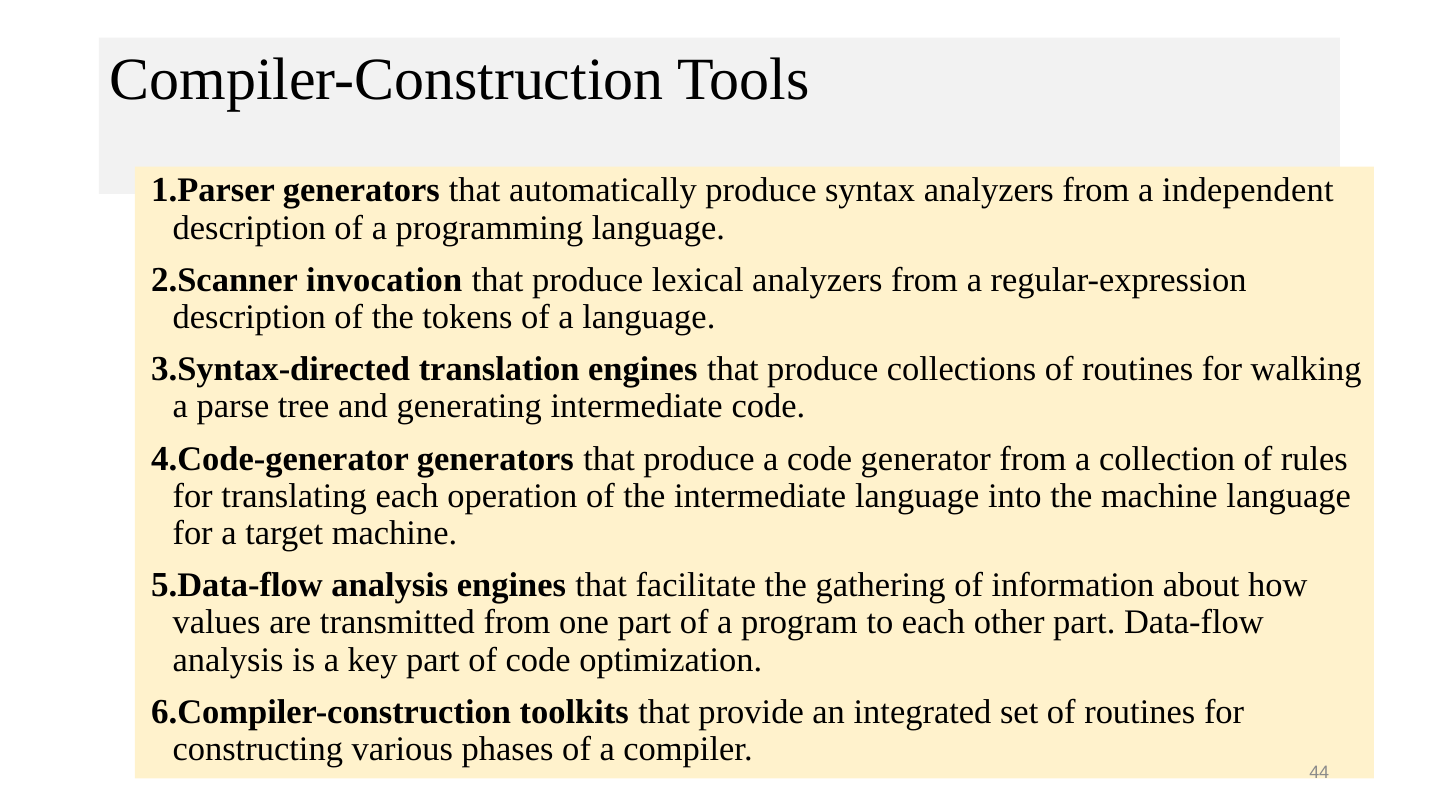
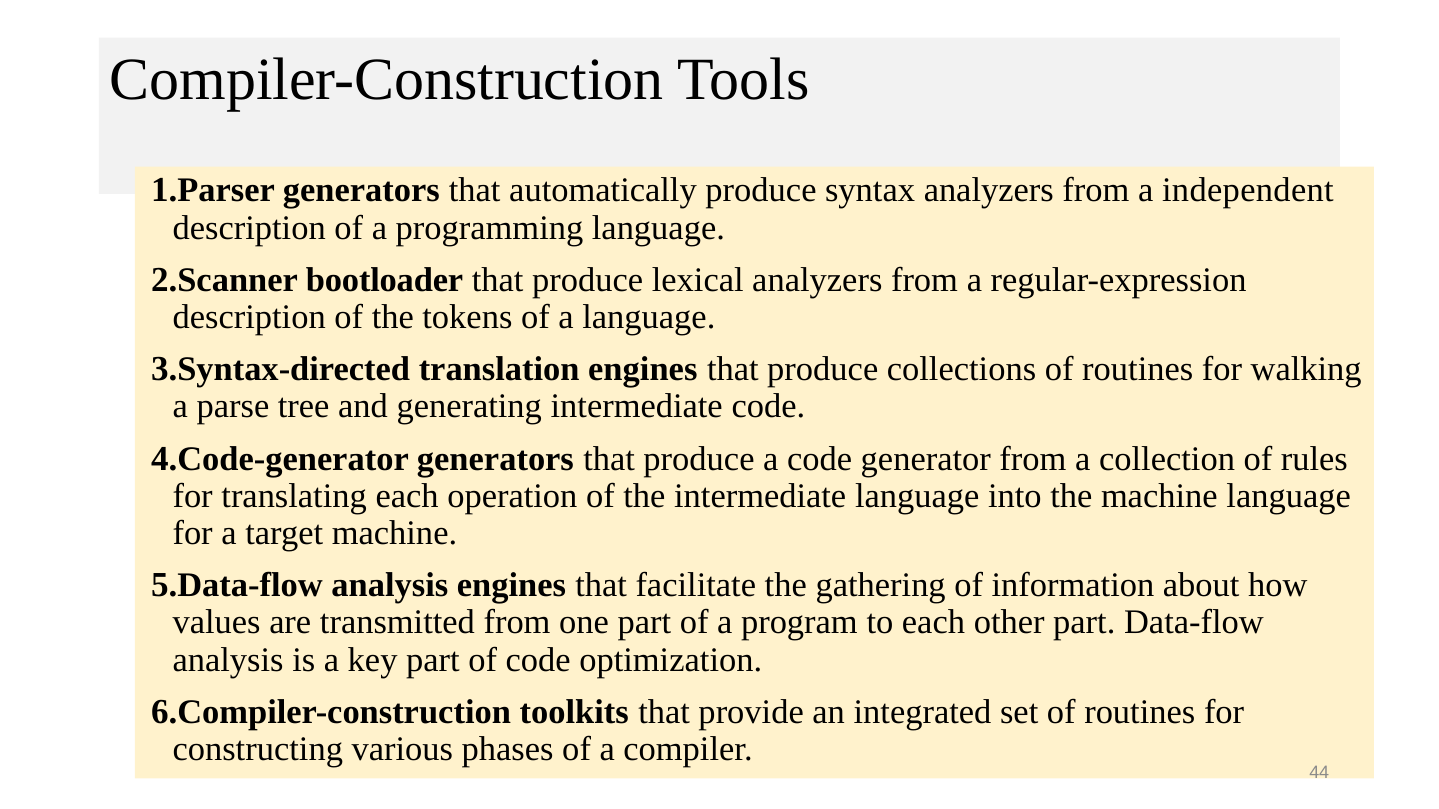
invocation: invocation -> bootloader
